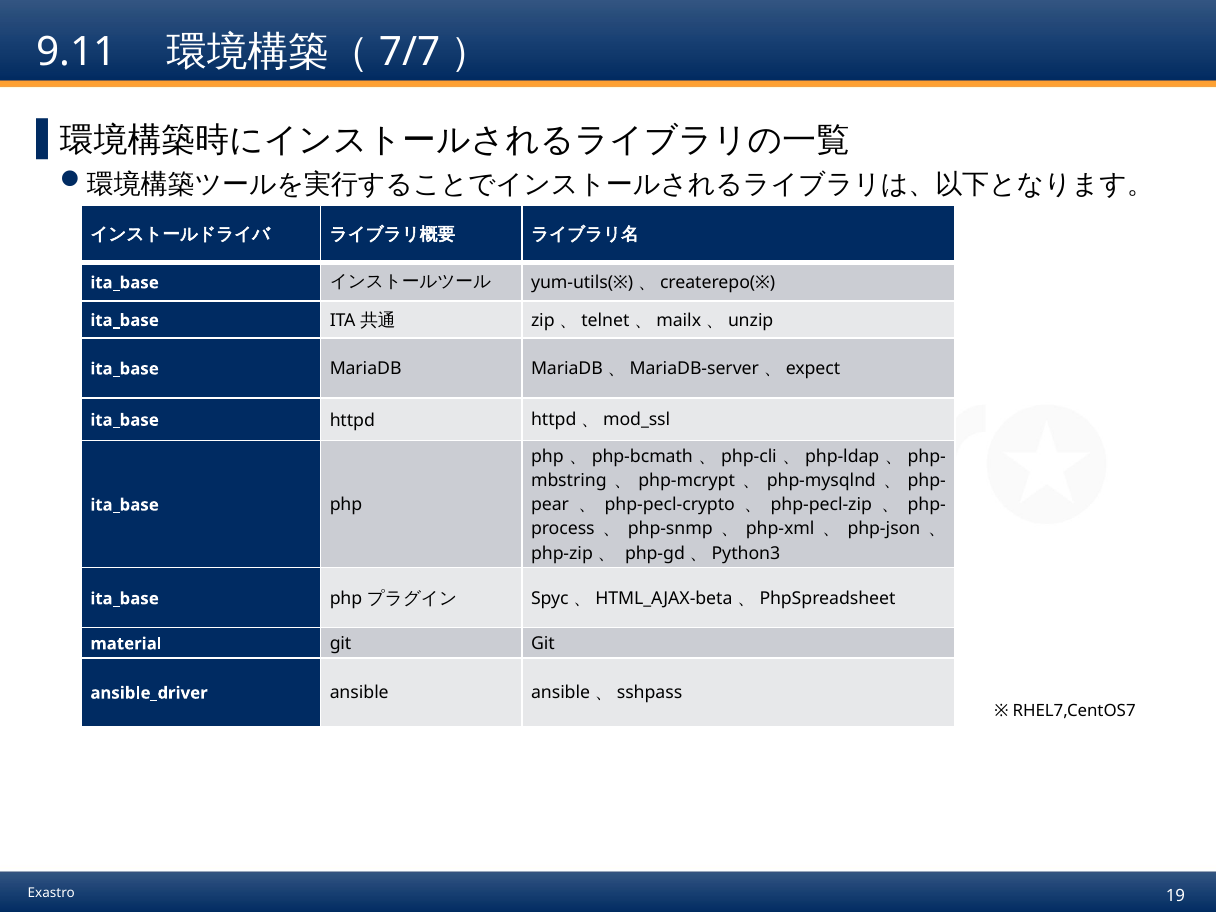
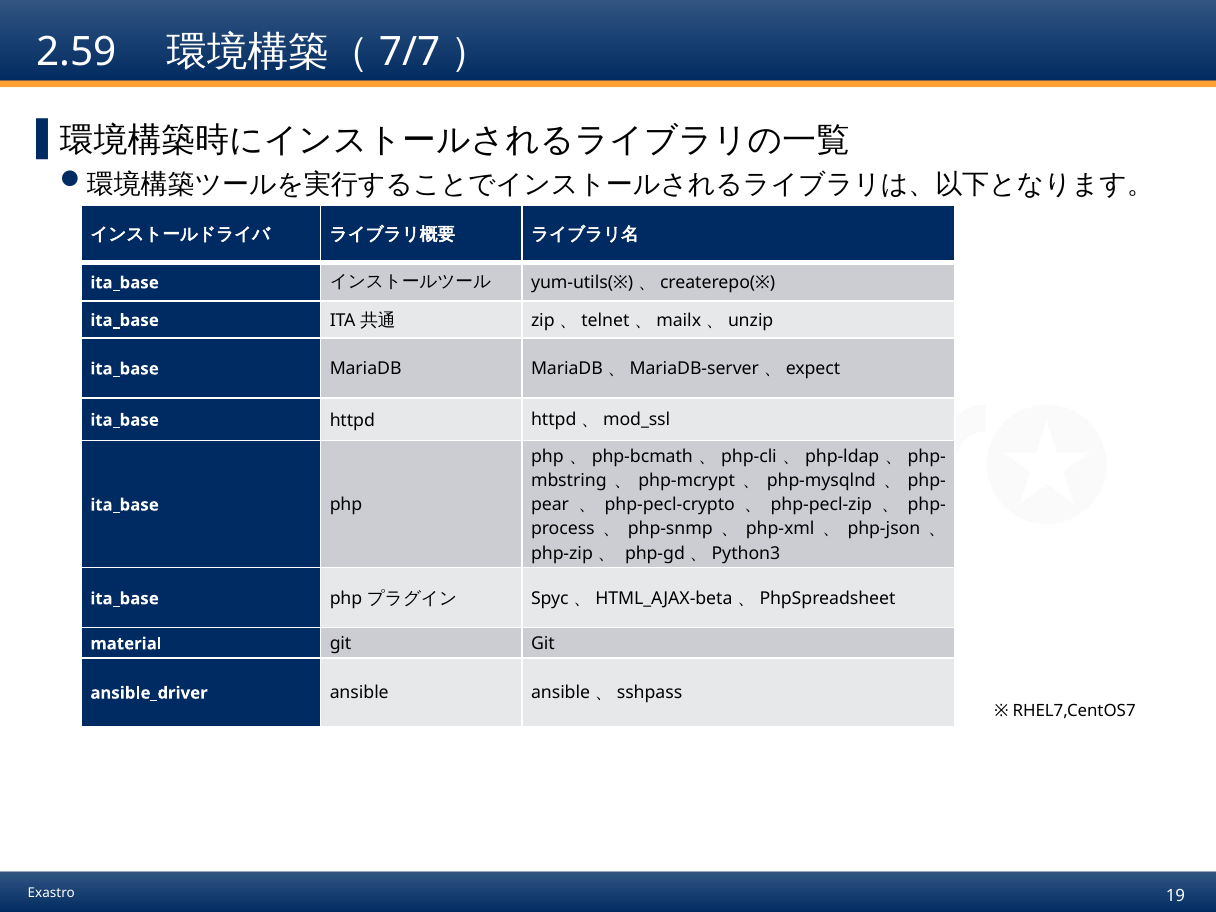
9.11: 9.11 -> 2.59
